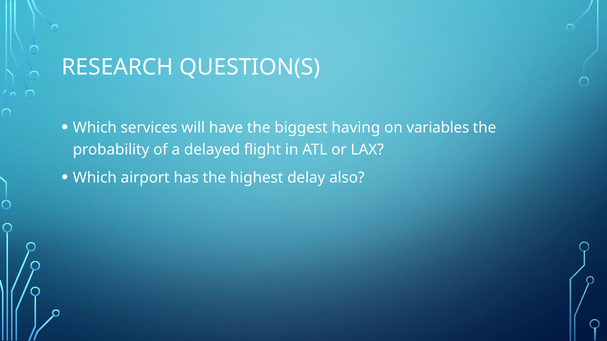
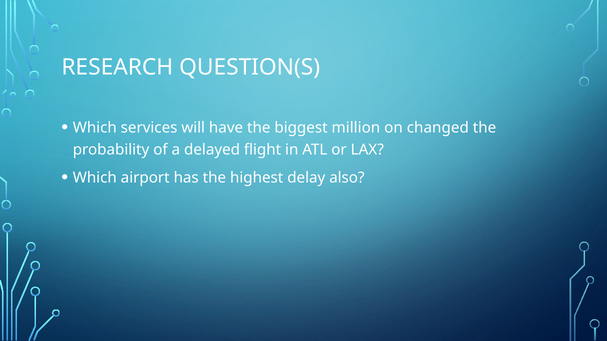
having: having -> million
variables: variables -> changed
